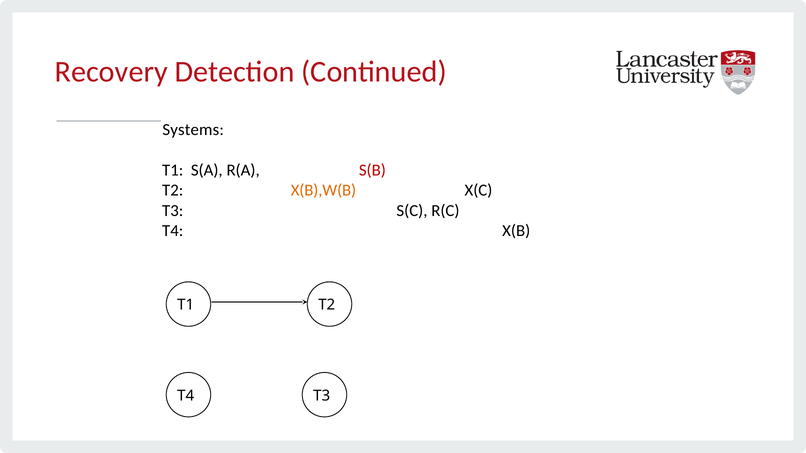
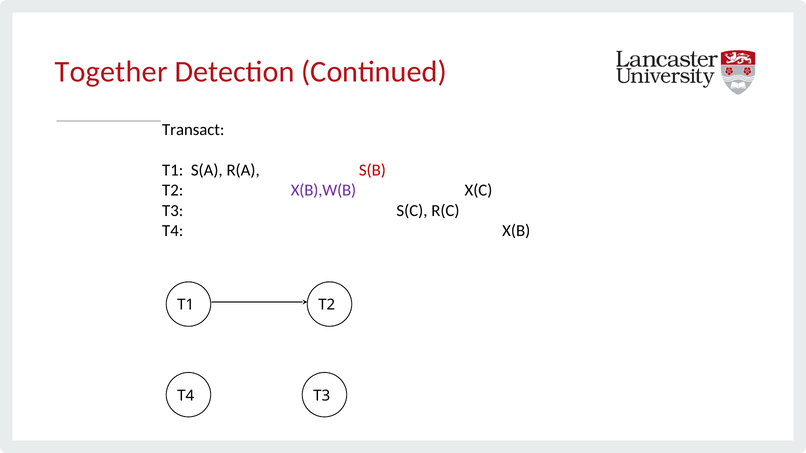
Recovery: Recovery -> Together
Systems: Systems -> Transact
X(B),W(B colour: orange -> purple
